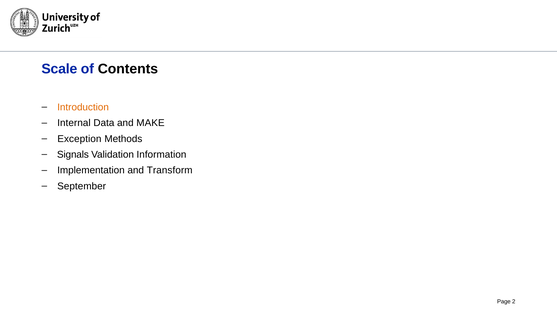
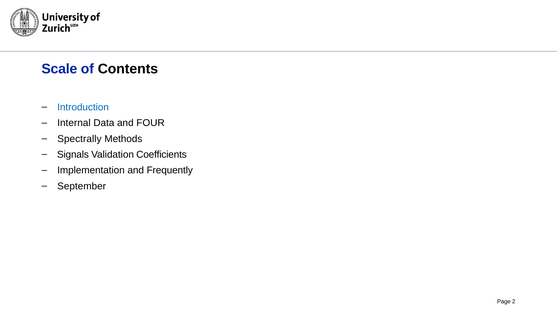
Introduction colour: orange -> blue
MAKE: MAKE -> FOUR
Exception: Exception -> Spectrally
Information: Information -> Coefficients
Transform: Transform -> Frequently
